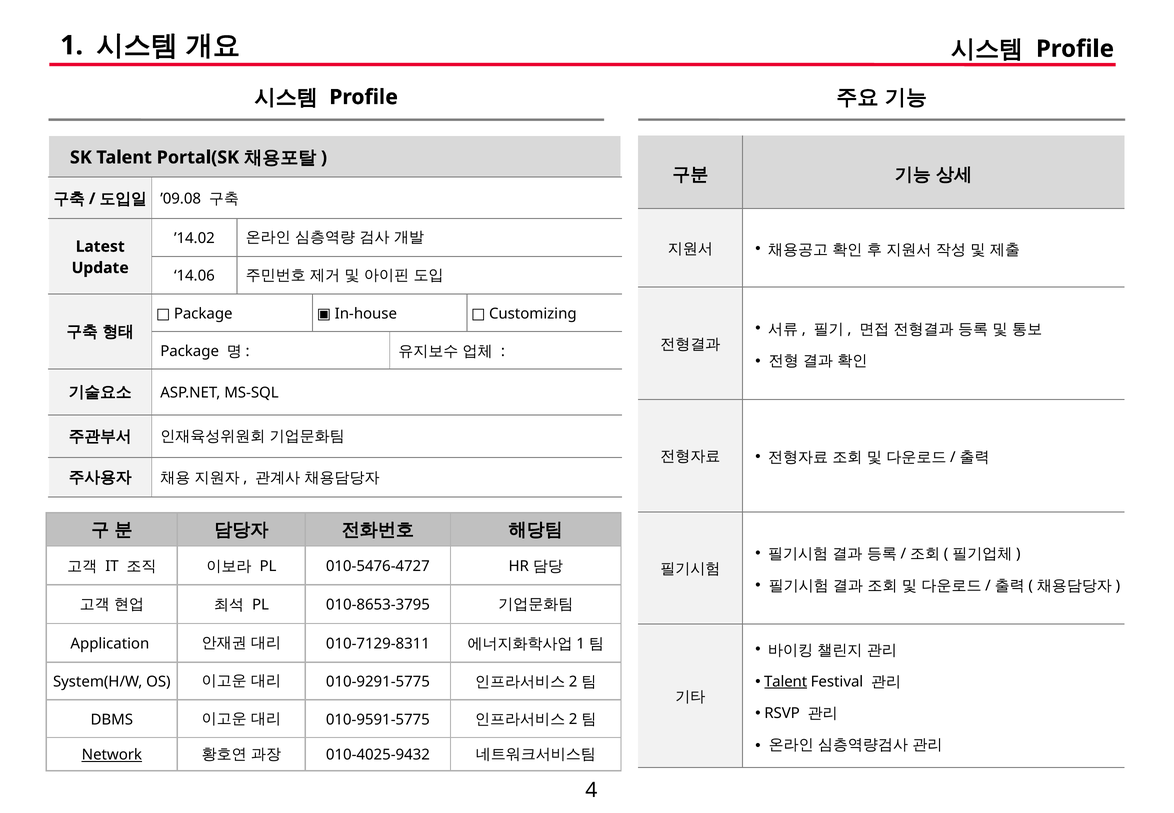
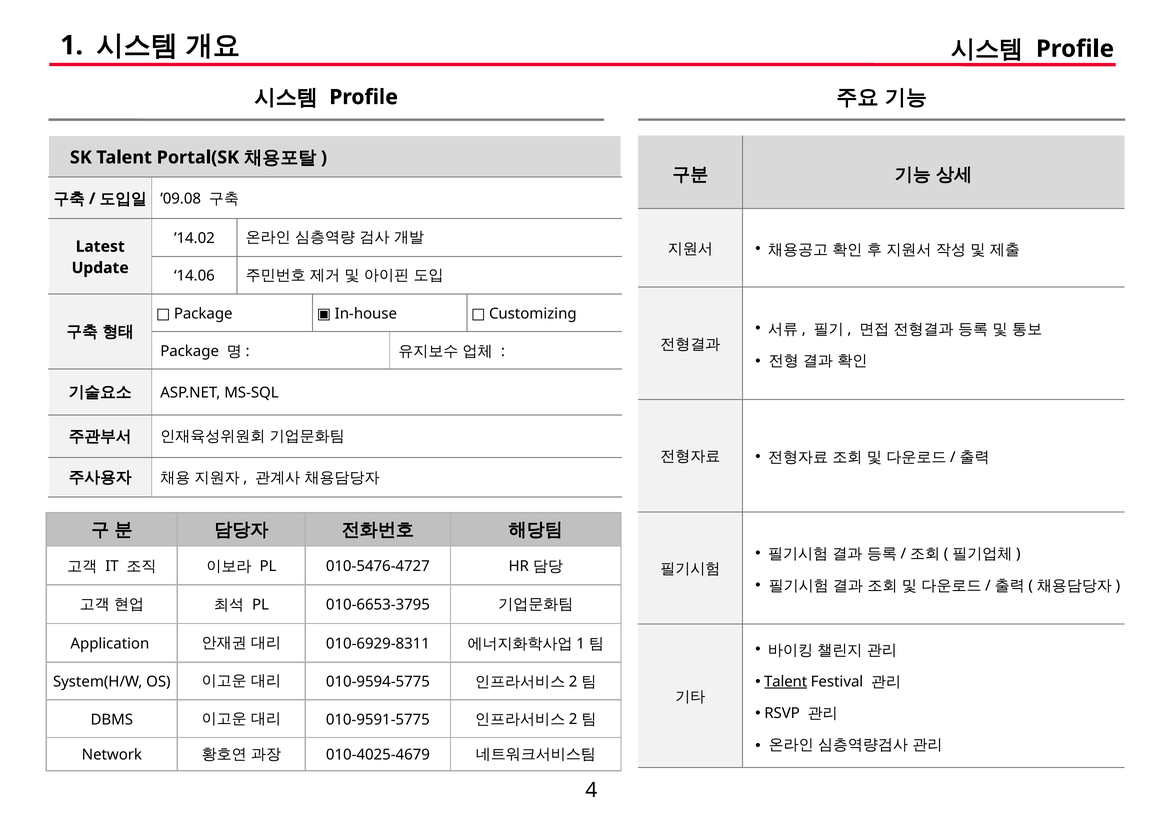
010-8653-3795: 010-8653-3795 -> 010-6653-3795
010-7129-8311: 010-7129-8311 -> 010-6929-8311
010-9291-5775: 010-9291-5775 -> 010-9594-5775
Network underline: present -> none
010-4025-9432: 010-4025-9432 -> 010-4025-4679
